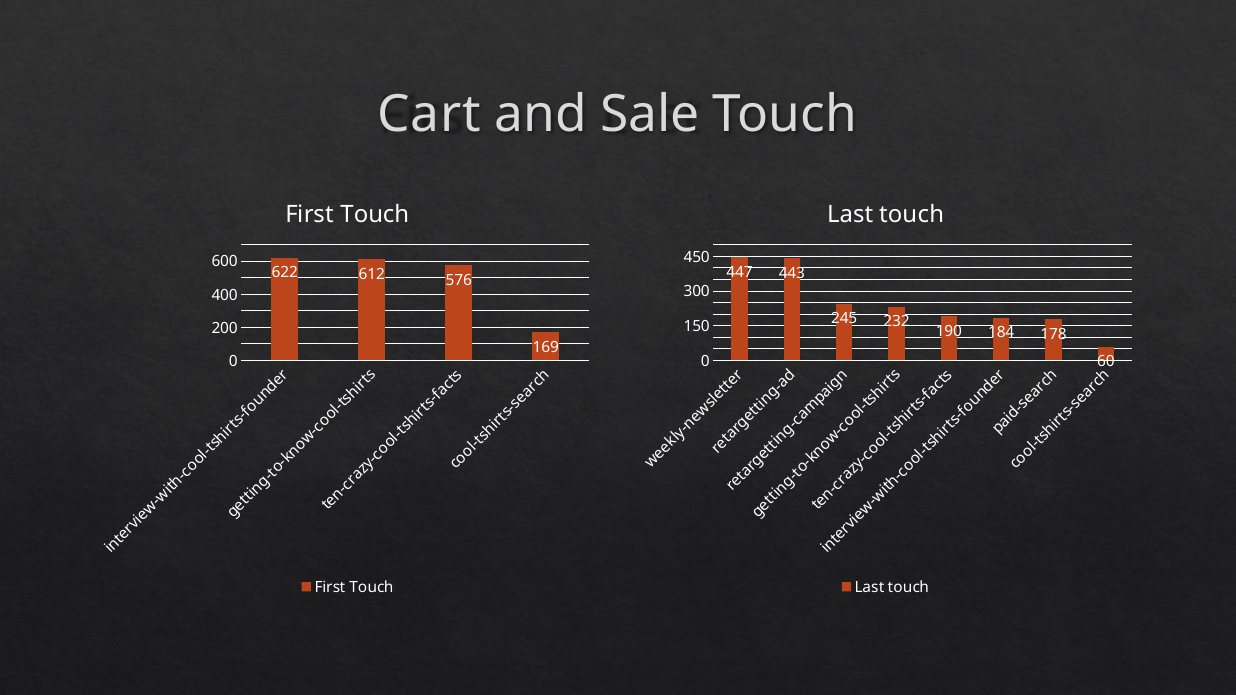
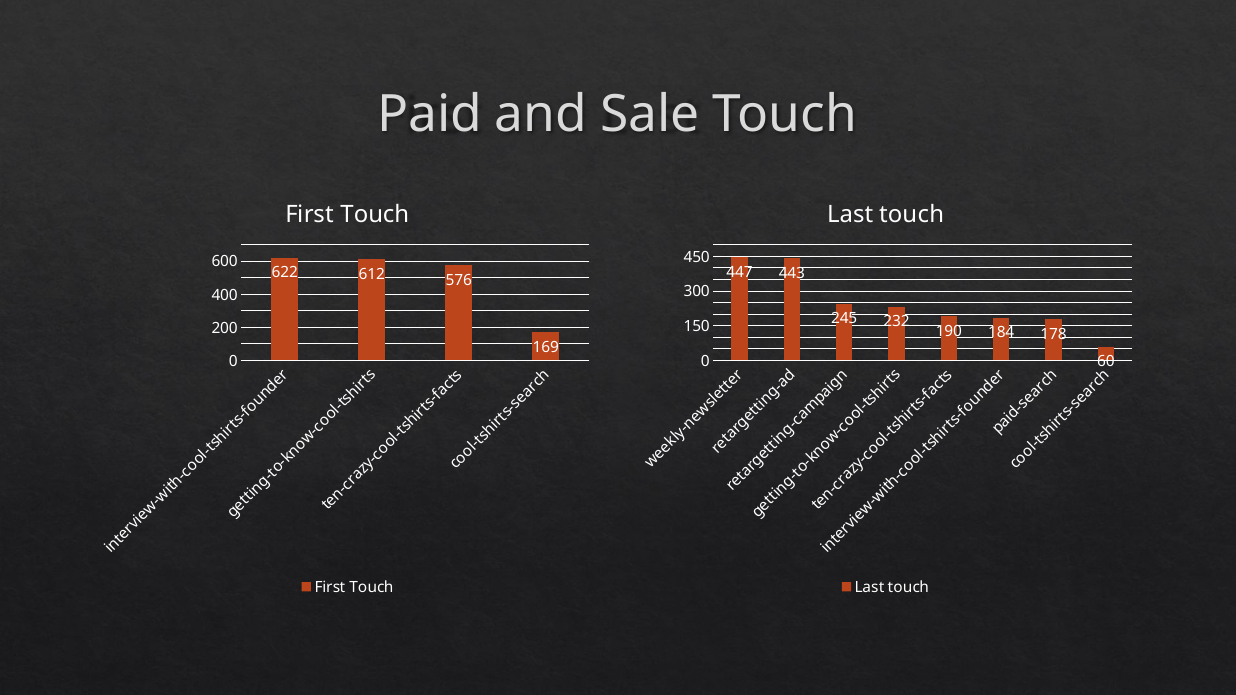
Cart: Cart -> Paid
